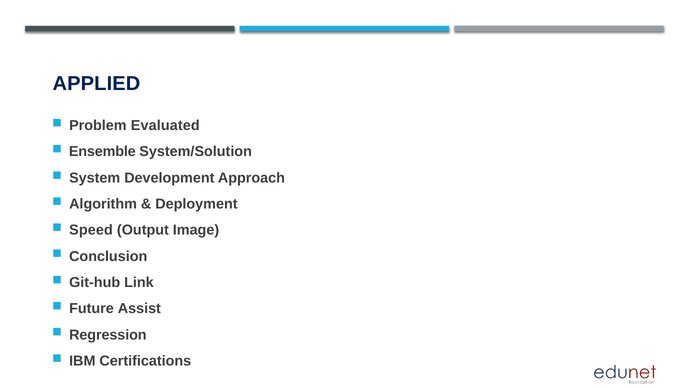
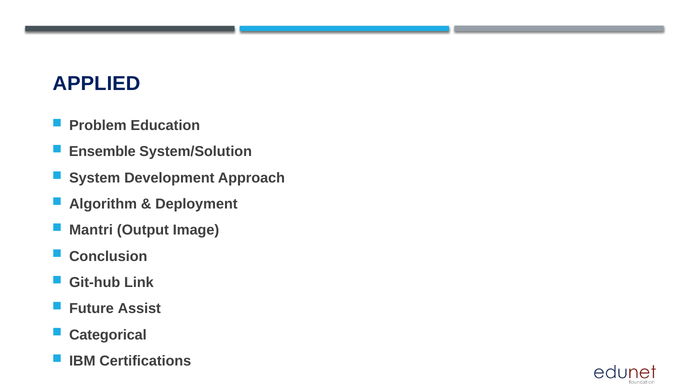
Evaluated: Evaluated -> Education
Speed: Speed -> Mantri
Regression: Regression -> Categorical
